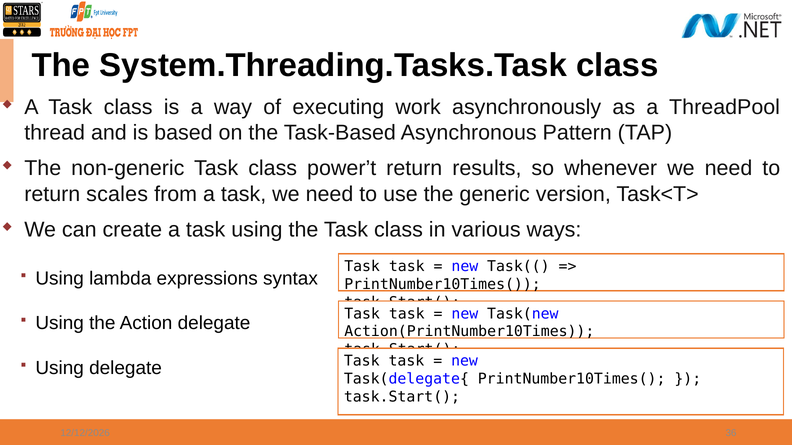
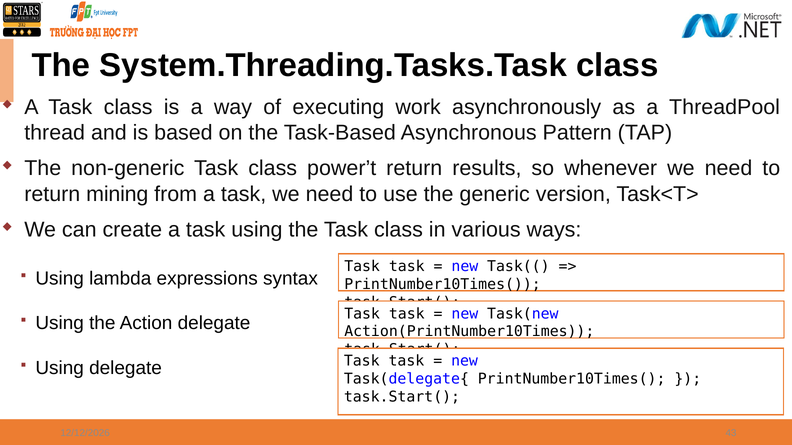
scales: scales -> mining
36: 36 -> 43
